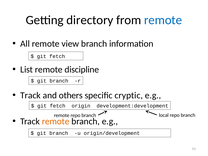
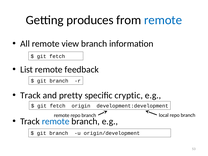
directory: directory -> produces
discipline: discipline -> feedback
others: others -> pretty
remote at (56, 121) colour: orange -> blue
